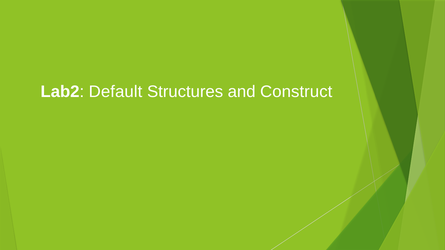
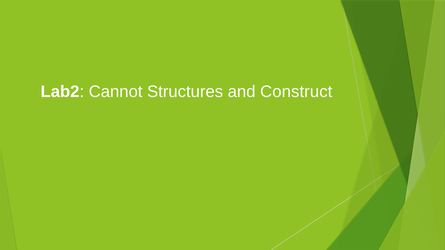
Default: Default -> Cannot
